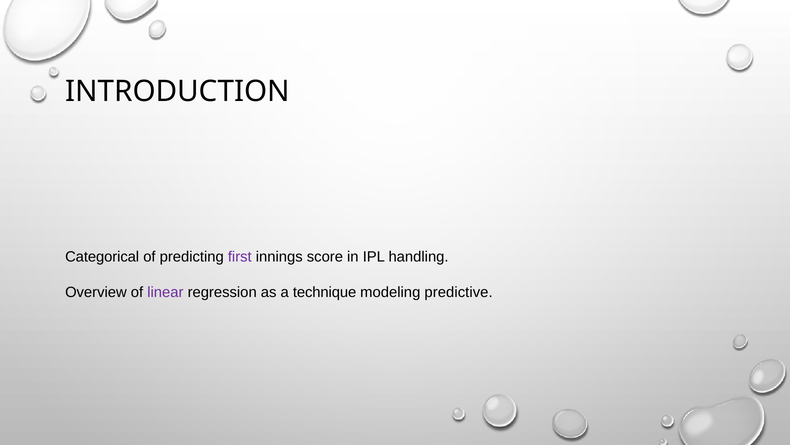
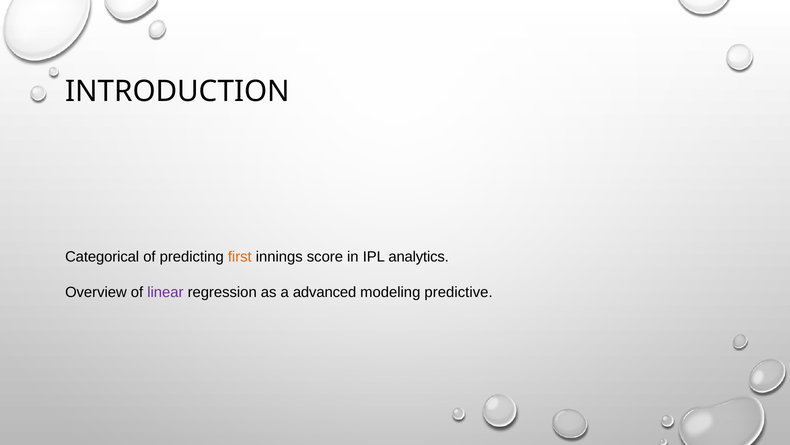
first colour: purple -> orange
handling: handling -> analytics
technique: technique -> advanced
